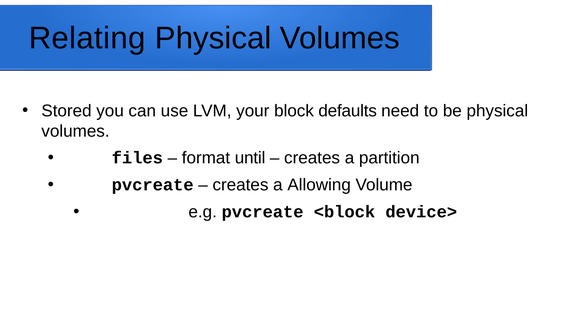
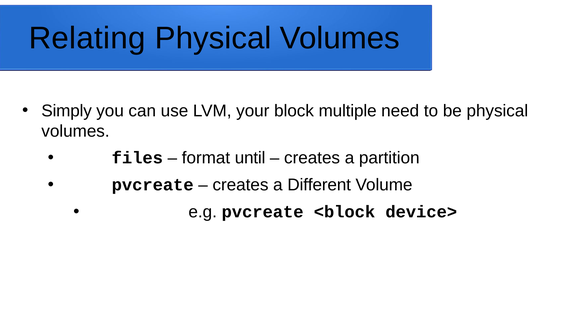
Stored: Stored -> Simply
defaults: defaults -> multiple
Allowing: Allowing -> Different
